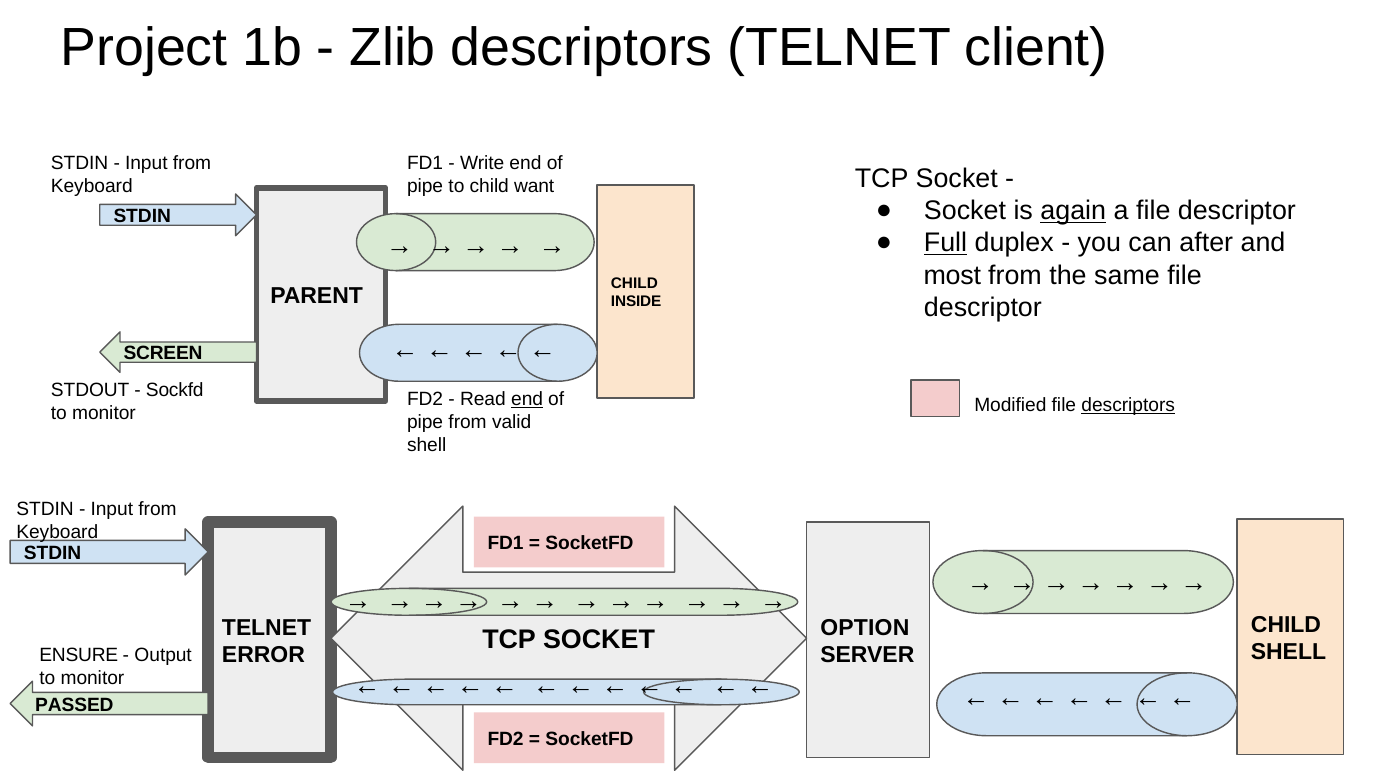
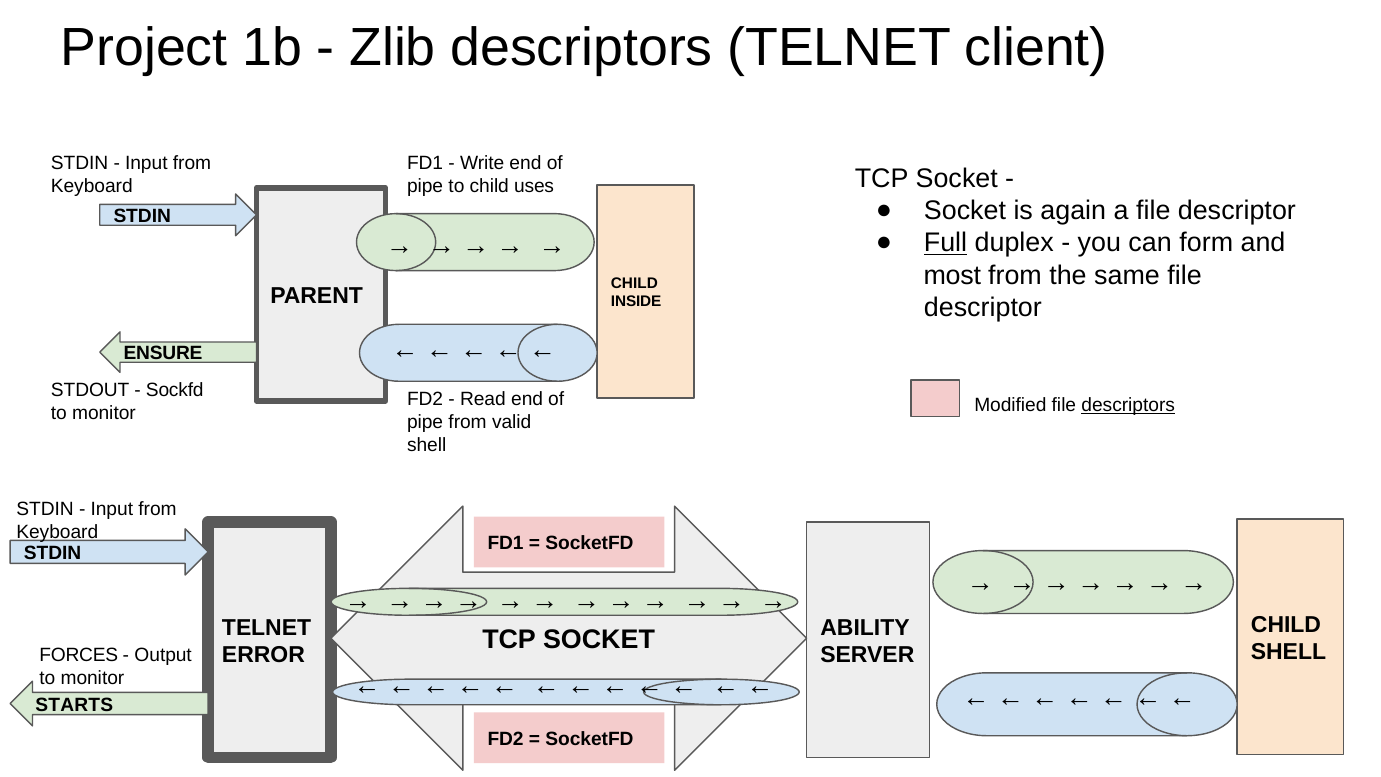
want: want -> uses
again underline: present -> none
after: after -> form
SCREEN: SCREEN -> ENSURE
end at (527, 399) underline: present -> none
OPTION: OPTION -> ABILITY
ENSURE: ENSURE -> FORCES
PASSED: PASSED -> STARTS
